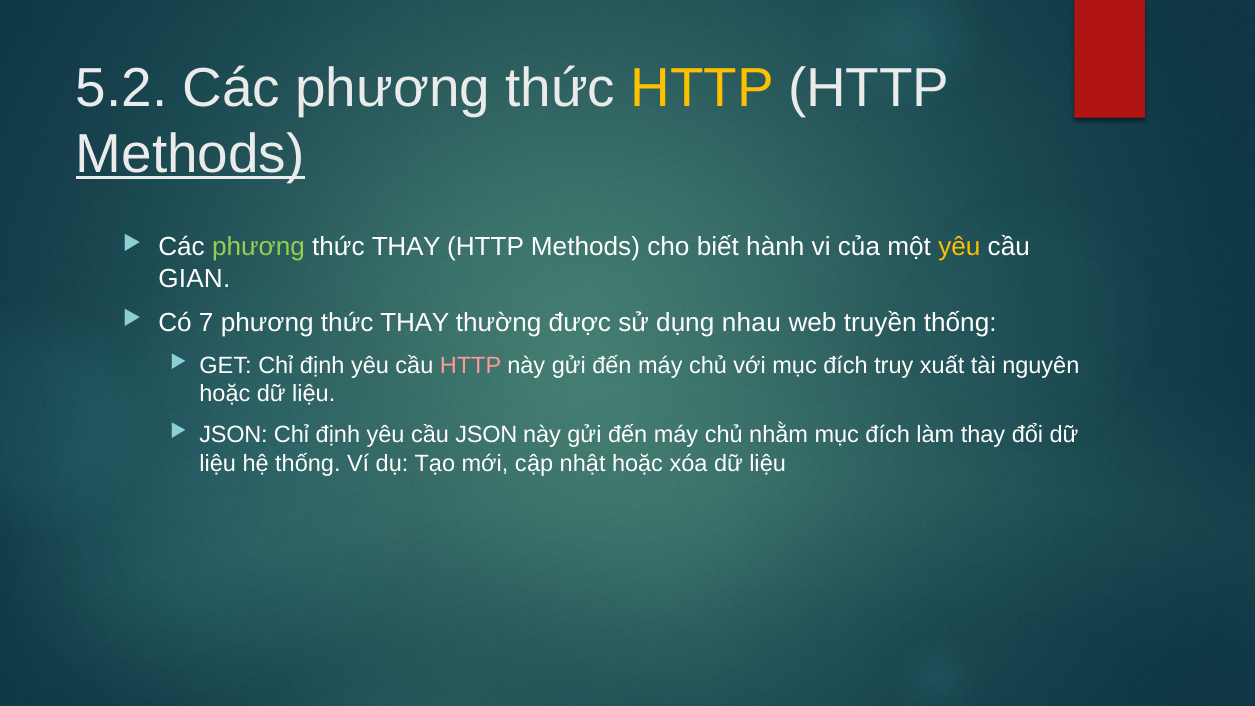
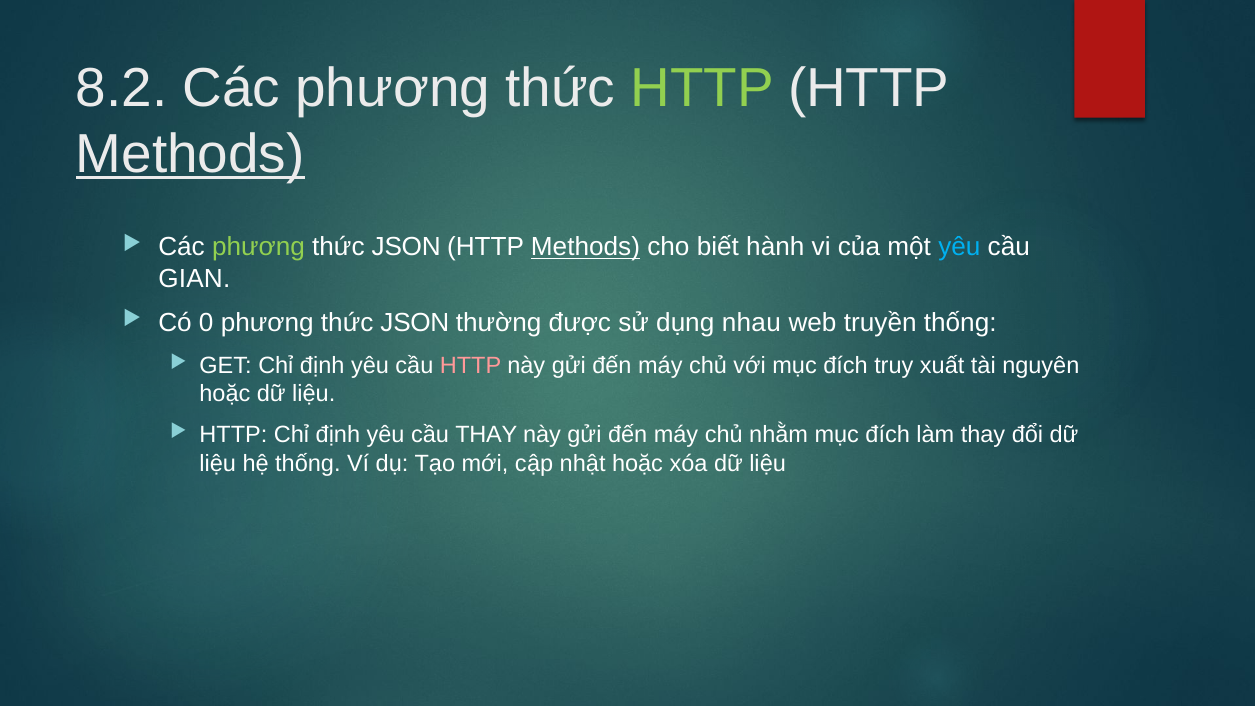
5.2: 5.2 -> 8.2
HTTP at (702, 88) colour: yellow -> light green
THAY at (406, 247): THAY -> JSON
Methods at (585, 247) underline: none -> present
yêu at (959, 247) colour: yellow -> light blue
7: 7 -> 0
THAY at (415, 323): THAY -> JSON
JSON at (234, 435): JSON -> HTTP
cầu JSON: JSON -> THAY
